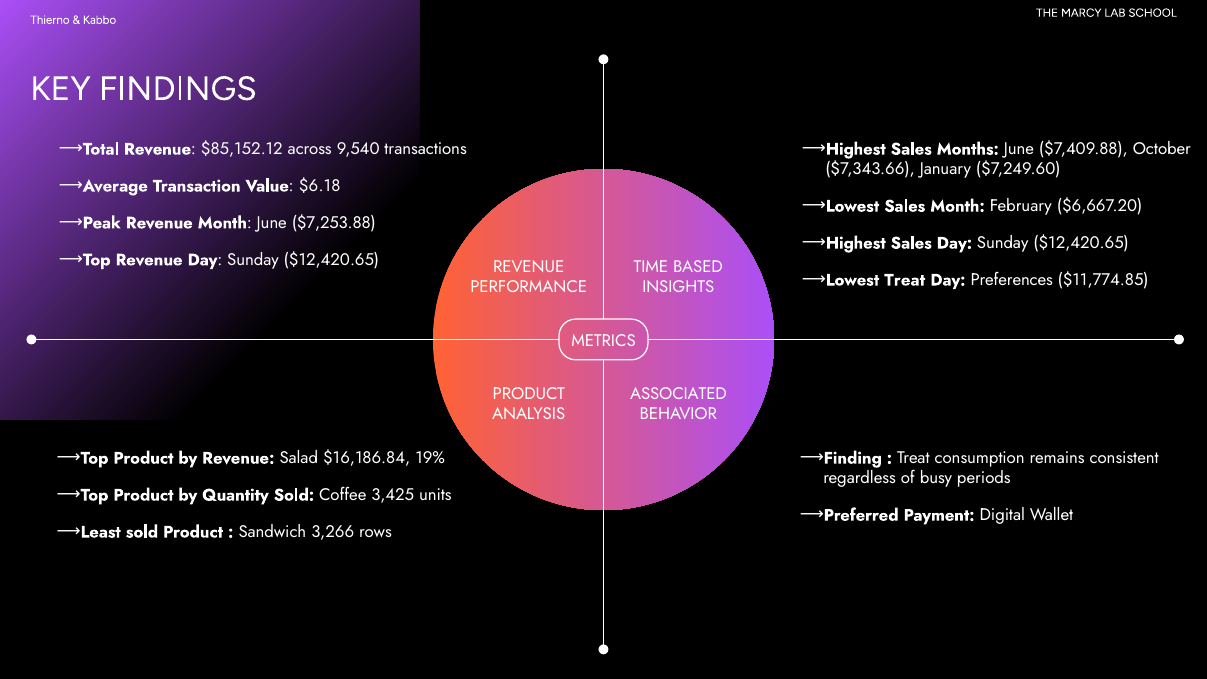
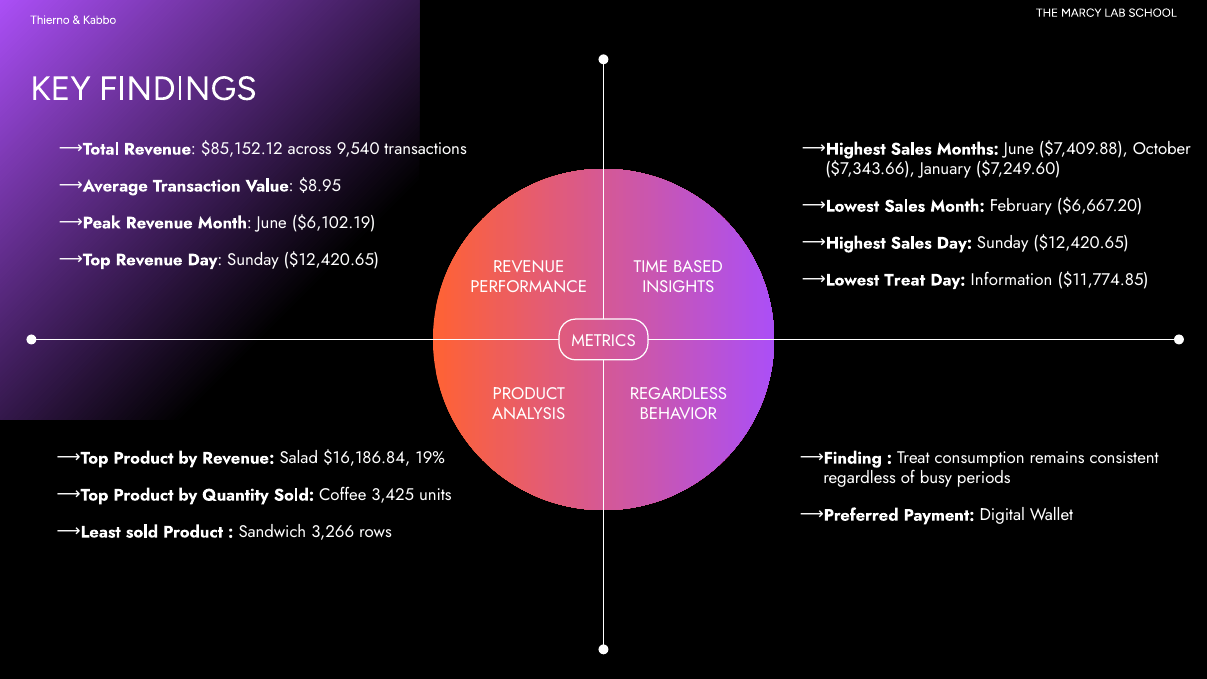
$6.18: $6.18 -> $8.95
$7,253.88: $7,253.88 -> $6,102.19
Preferences: Preferences -> Information
ASSOCIATED at (678, 394): ASSOCIATED -> REGARDLESS
